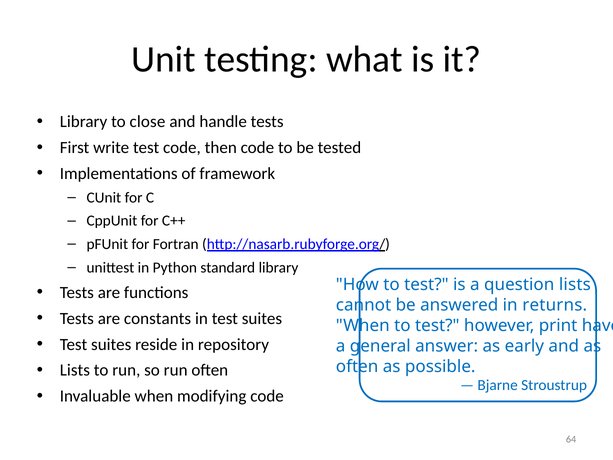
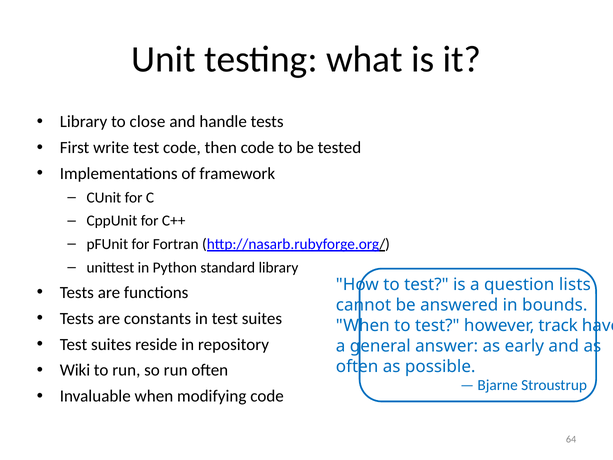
returns: returns -> bounds
print: print -> track
Lists at (75, 370): Lists -> Wiki
